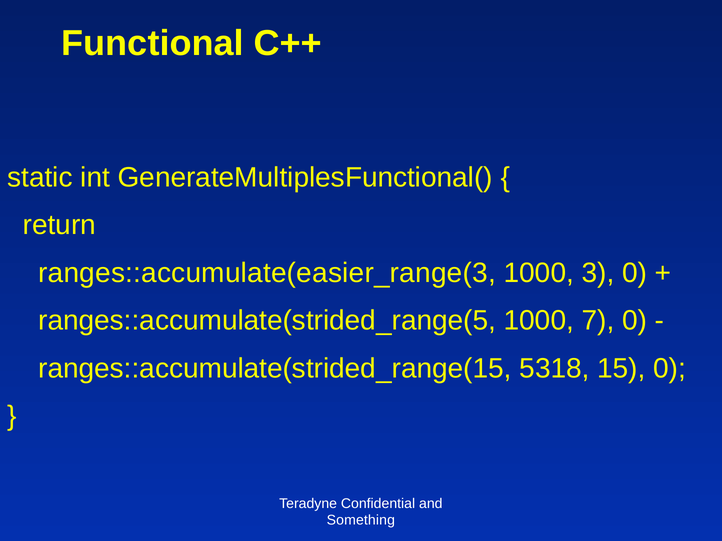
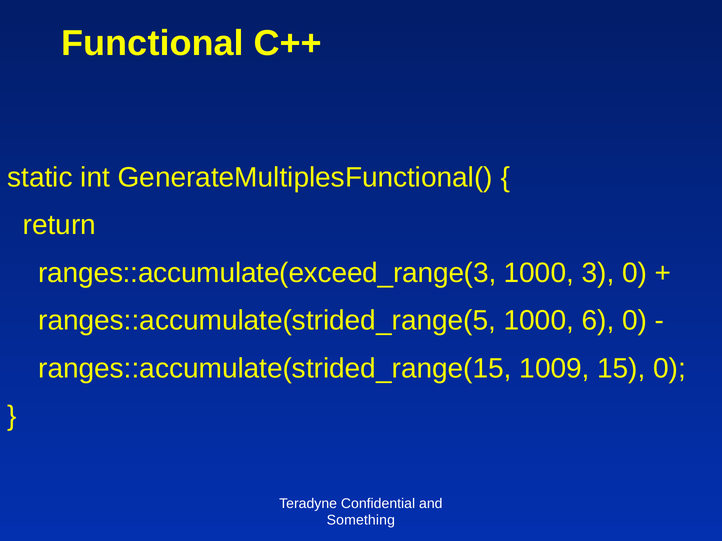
ranges::accumulate(easier_range(3: ranges::accumulate(easier_range(3 -> ranges::accumulate(exceed_range(3
7: 7 -> 6
5318: 5318 -> 1009
